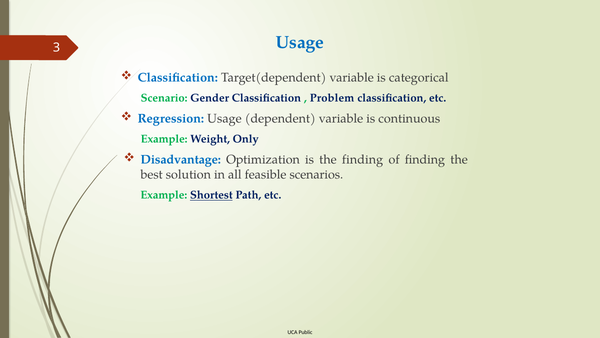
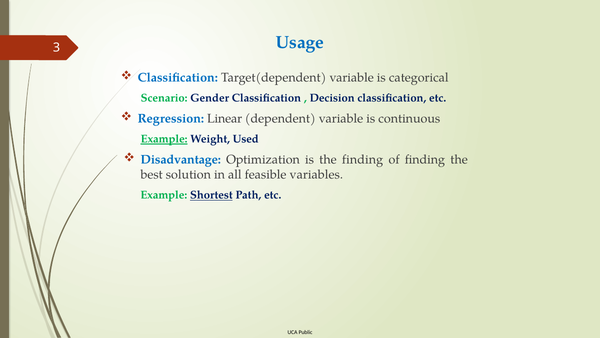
Problem: Problem -> Decision
Regression Usage: Usage -> Linear
Example at (164, 139) underline: none -> present
Only: Only -> Used
scenarios: scenarios -> variables
